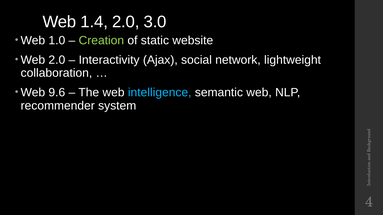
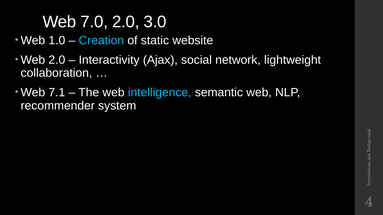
1.4: 1.4 -> 7.0
Creation colour: light green -> light blue
9.6: 9.6 -> 7.1
